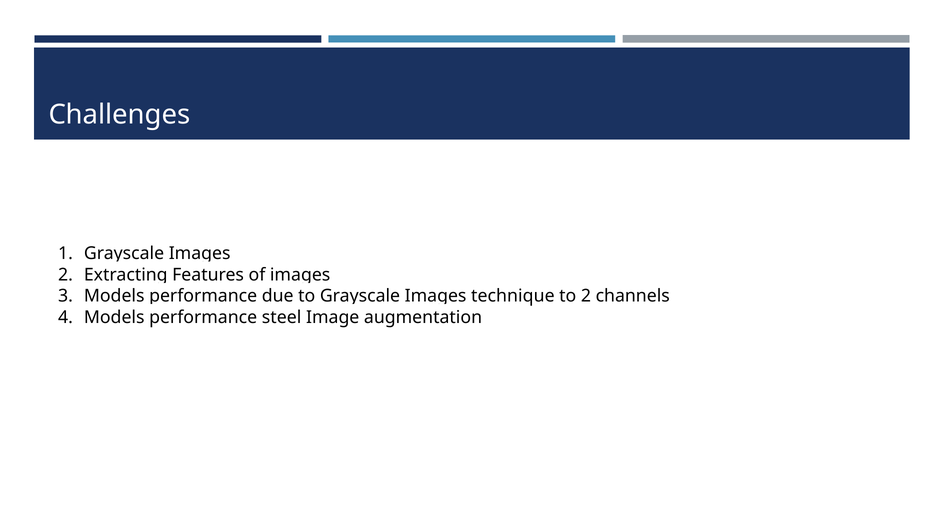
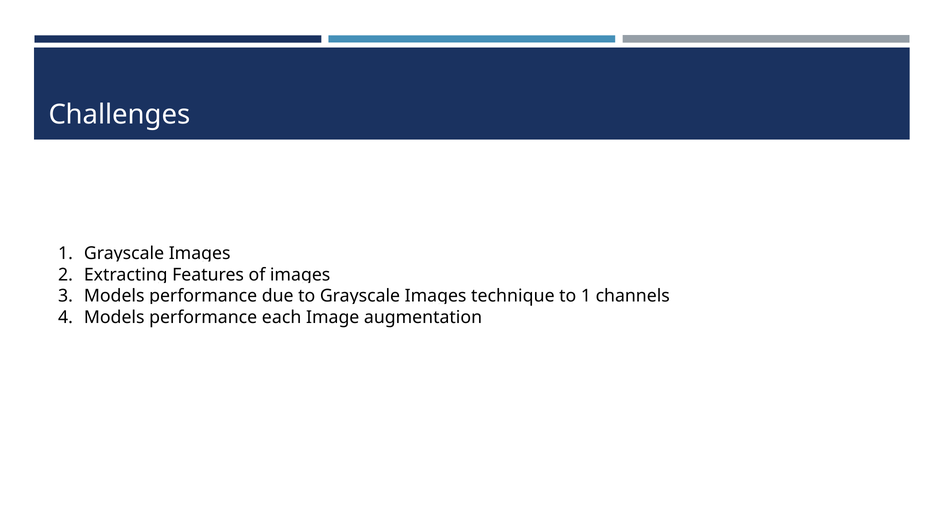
to 2: 2 -> 1
steel: steel -> each
